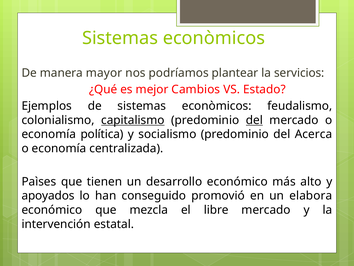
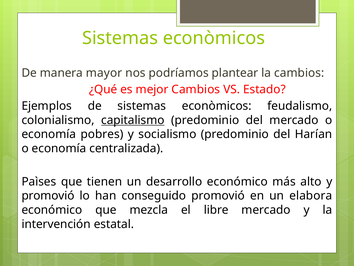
la servicios: servicios -> cambios
del at (254, 120) underline: present -> none
política: política -> pobres
Acerca: Acerca -> Harían
apoyados at (48, 195): apoyados -> promovió
